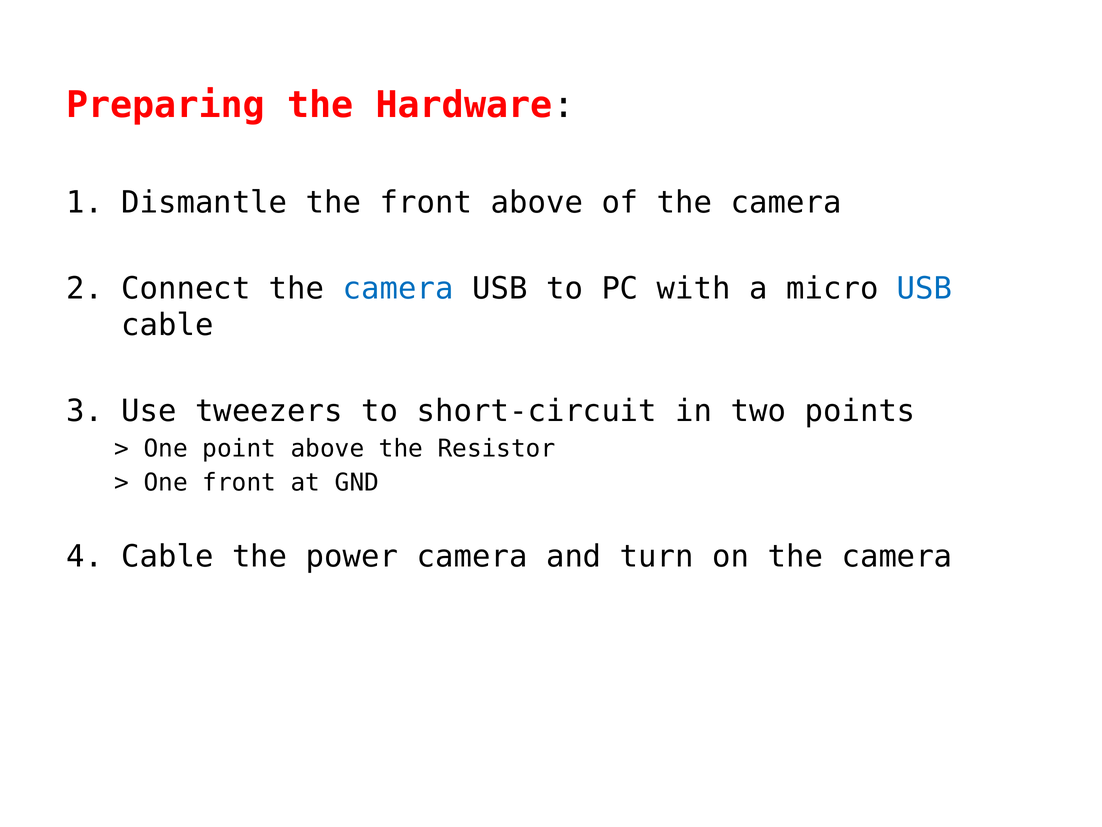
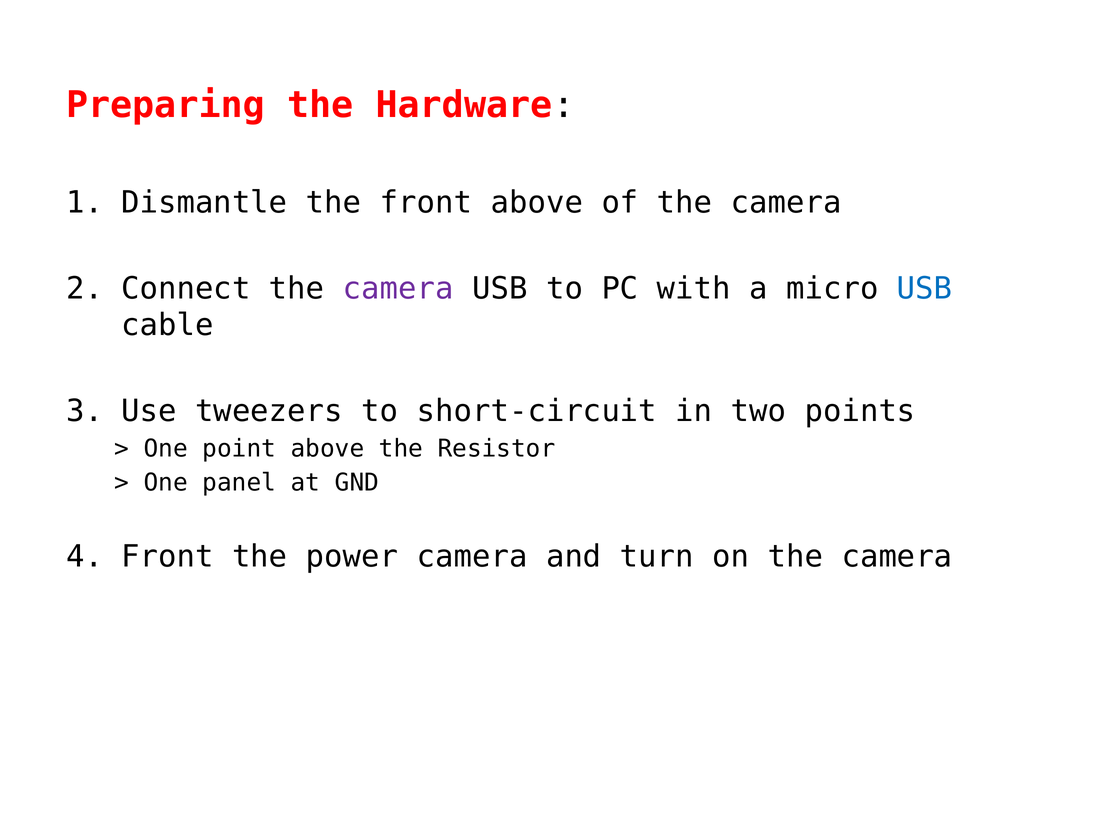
camera at (398, 288) colour: blue -> purple
One front: front -> panel
Cable at (167, 557): Cable -> Front
